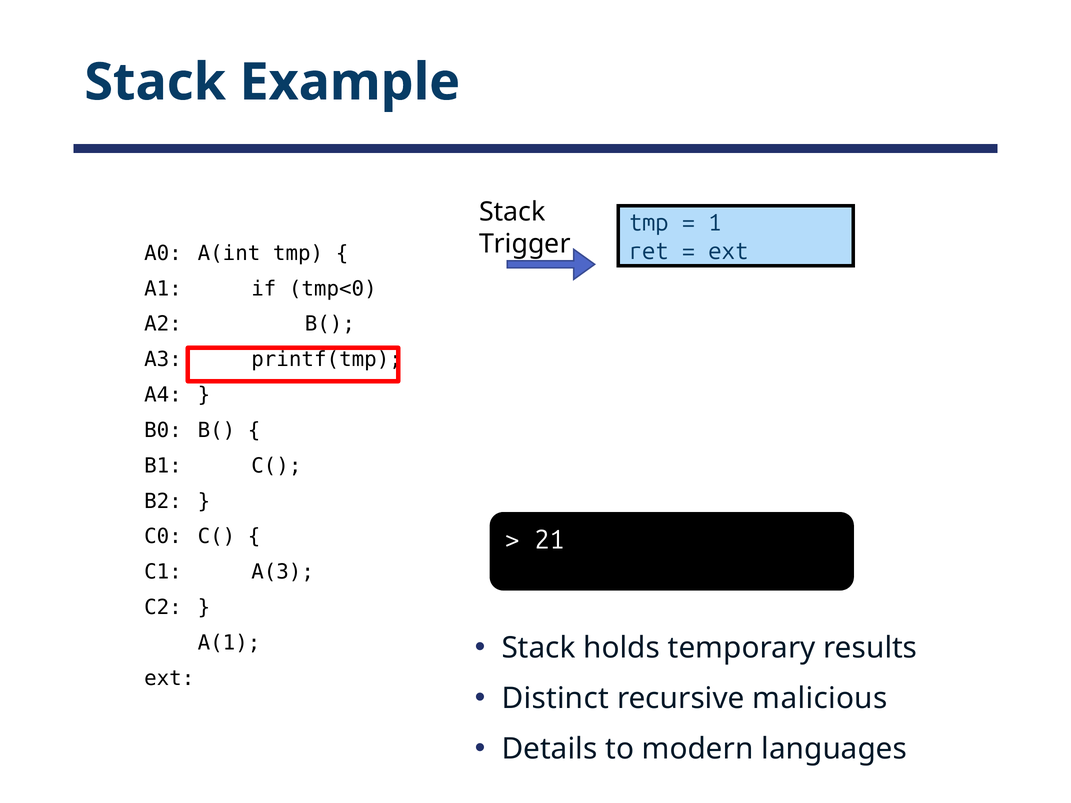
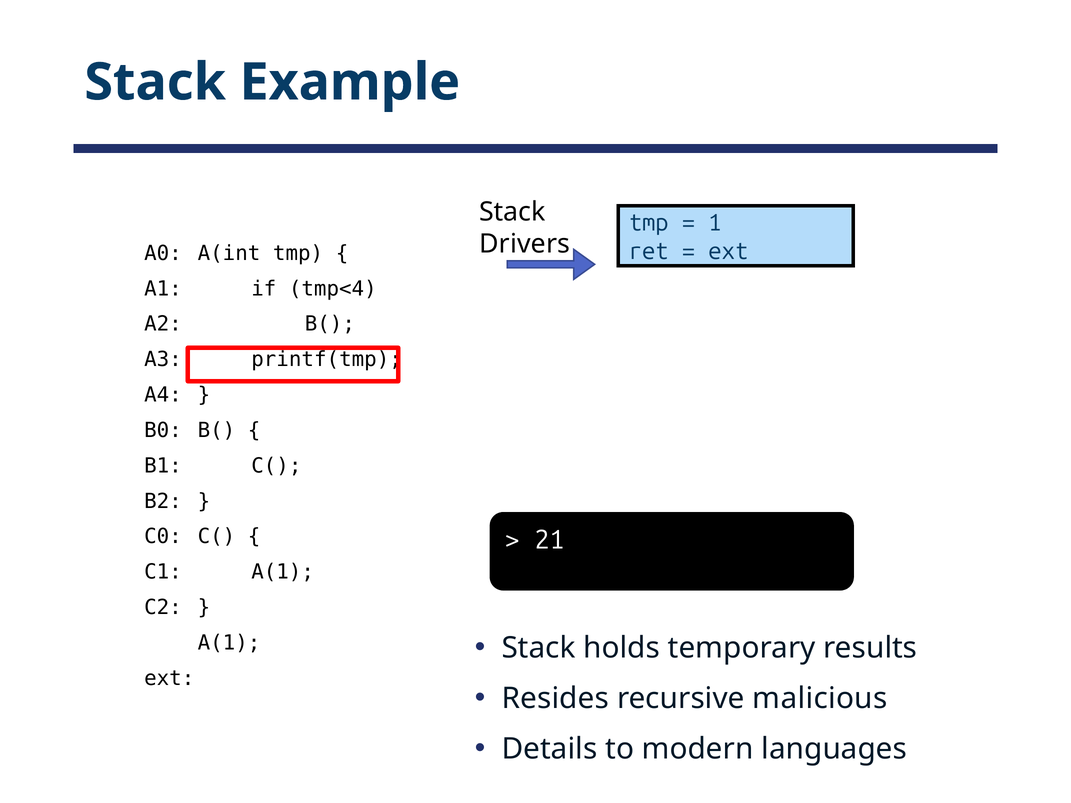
Trigger: Trigger -> Drivers
tmp<0: tmp<0 -> tmp<4
C1 A(3: A(3 -> A(1
Distinct: Distinct -> Resides
